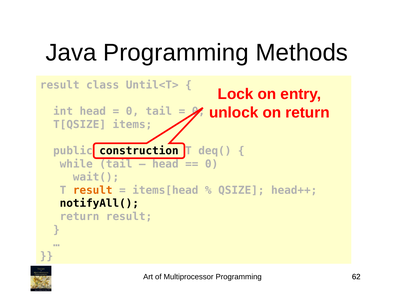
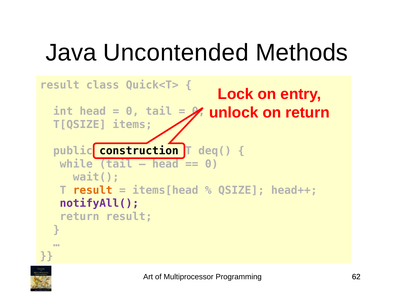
Java Programming: Programming -> Uncontended
Until<T>: Until<T> -> Quick<T>
notifyAll( colour: black -> purple
